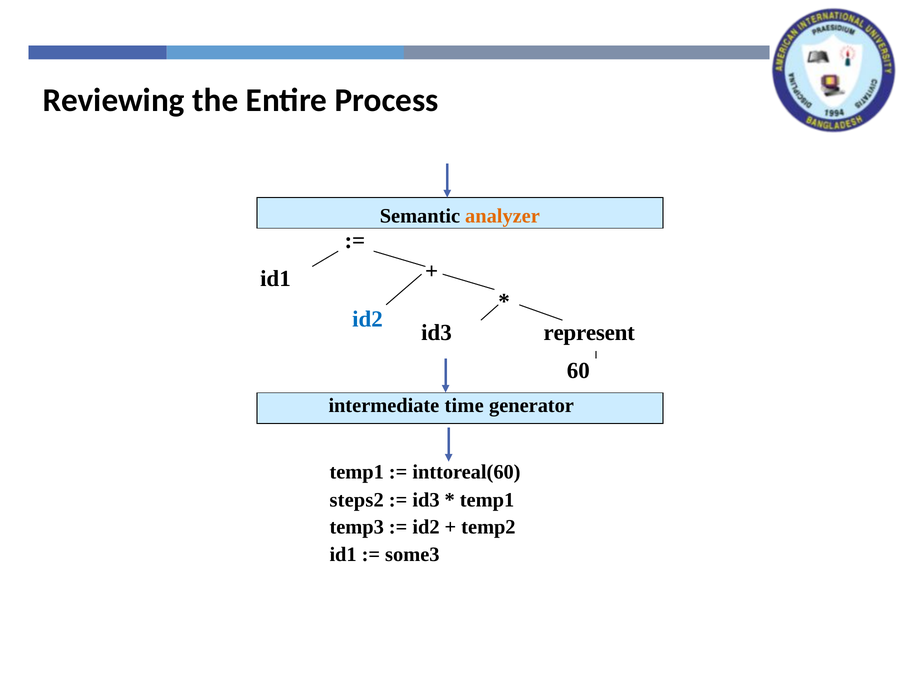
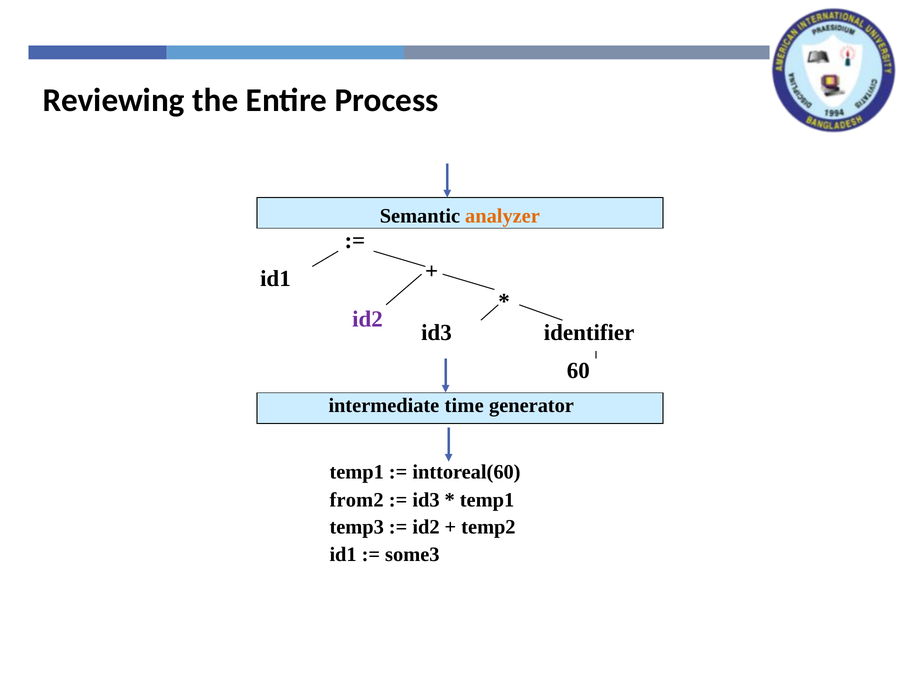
id2 at (367, 319) colour: blue -> purple
represent: represent -> identifier
steps2: steps2 -> from2
